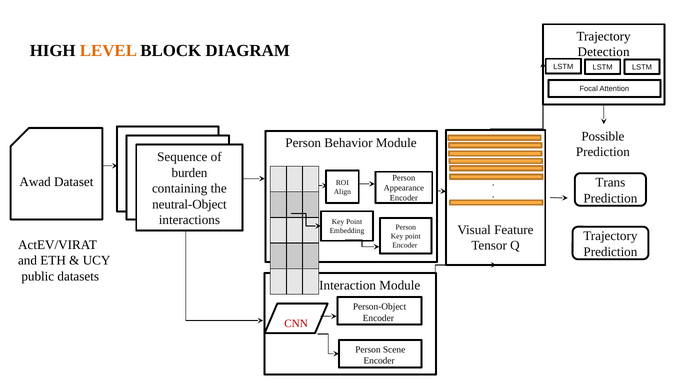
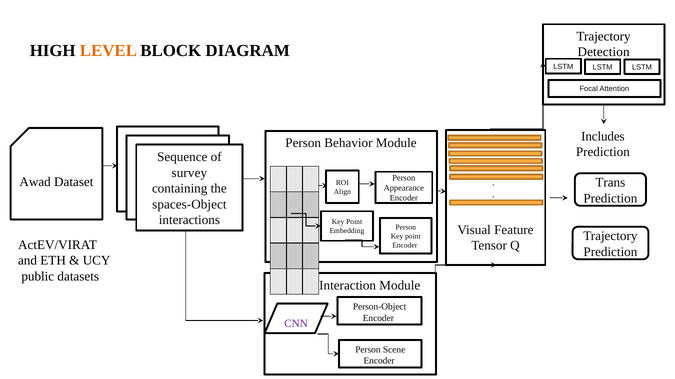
Possible: Possible -> Includes
burden: burden -> survey
neutral-Object: neutral-Object -> spaces-Object
CNN colour: red -> purple
